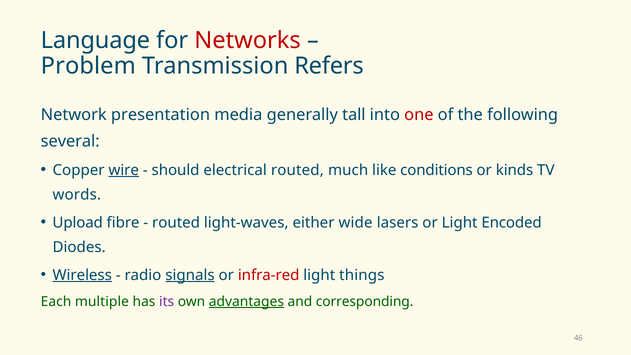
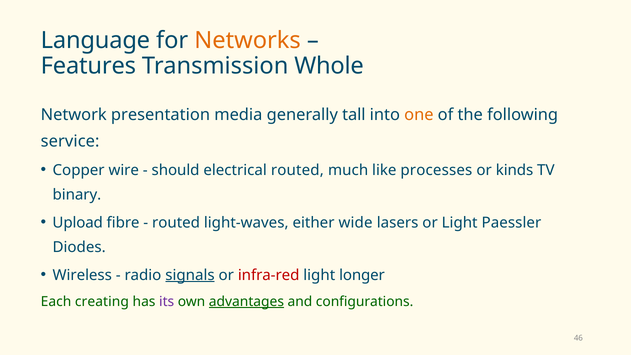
Networks colour: red -> orange
Problem: Problem -> Features
Refers: Refers -> Whole
one colour: red -> orange
several: several -> service
wire underline: present -> none
conditions: conditions -> processes
words: words -> binary
Encoded: Encoded -> Paessler
Wireless underline: present -> none
things: things -> longer
multiple: multiple -> creating
corresponding: corresponding -> configurations
